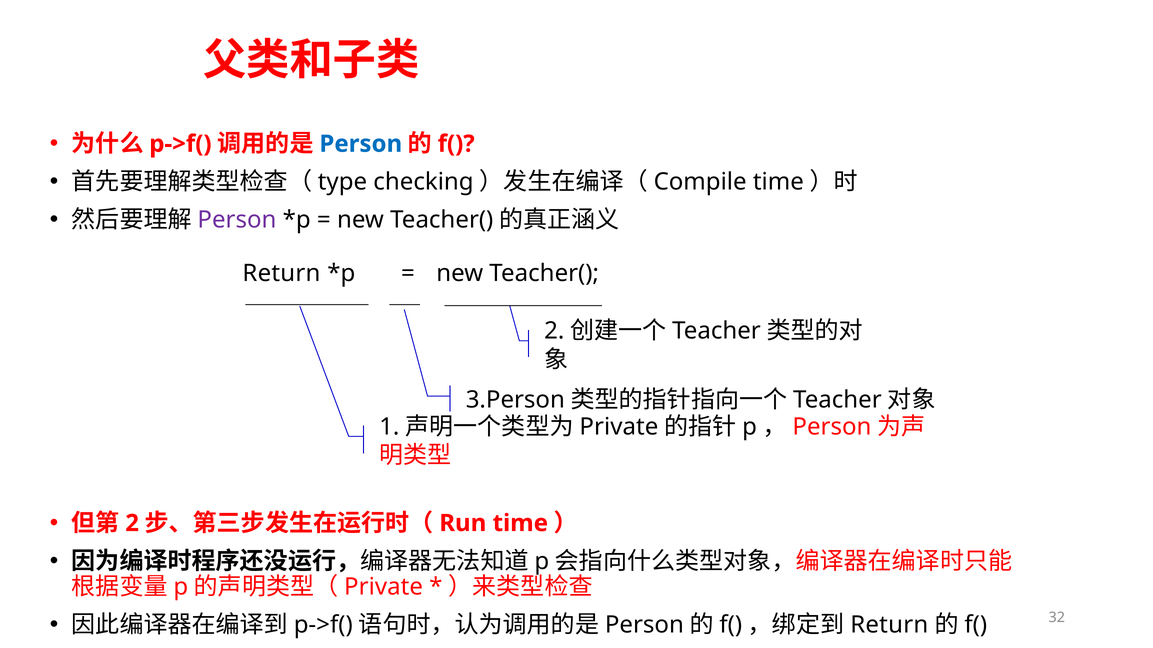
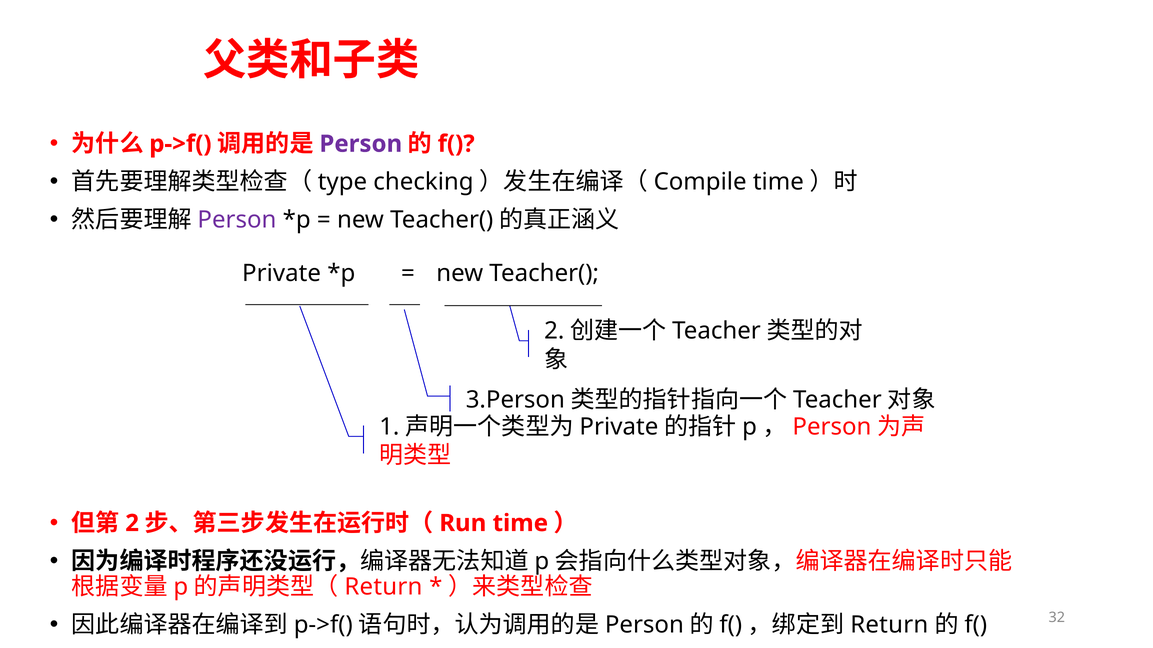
Person at (361, 144) colour: blue -> purple
Return at (281, 273): Return -> Private
Private at (384, 588): Private -> Return
